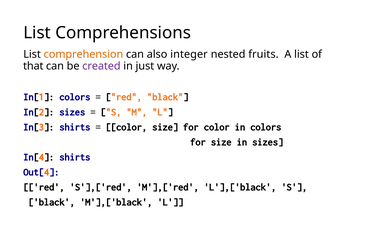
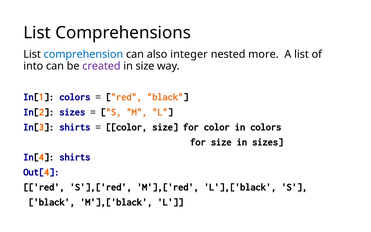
comprehension colour: orange -> blue
fruits: fruits -> more
that: that -> into
in just: just -> size
